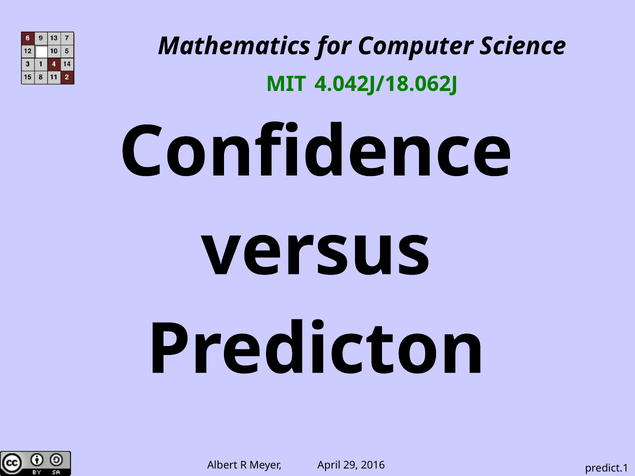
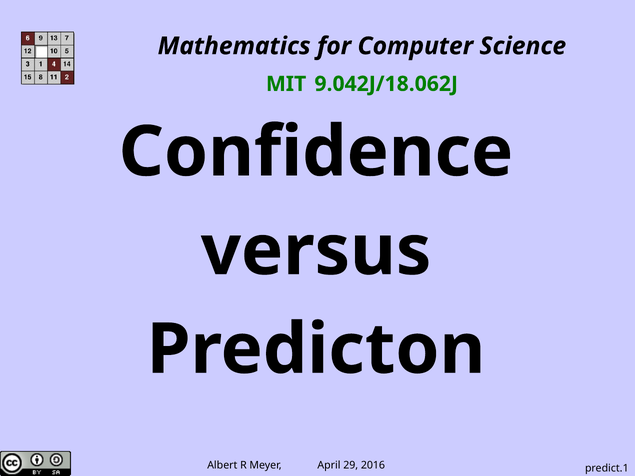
4.042J/18.062J: 4.042J/18.062J -> 9.042J/18.062J
